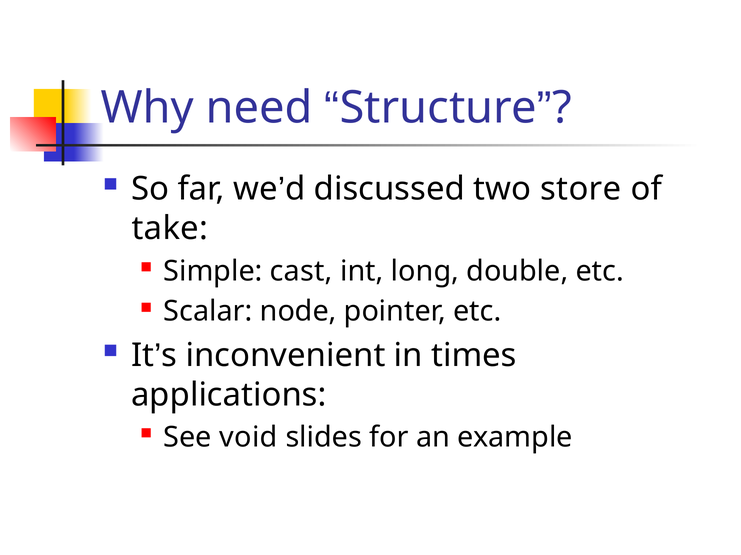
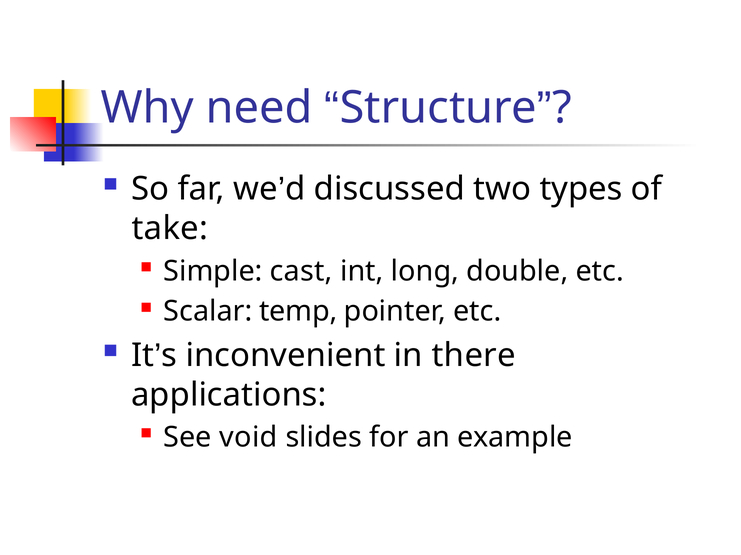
store: store -> types
node: node -> temp
times: times -> there
